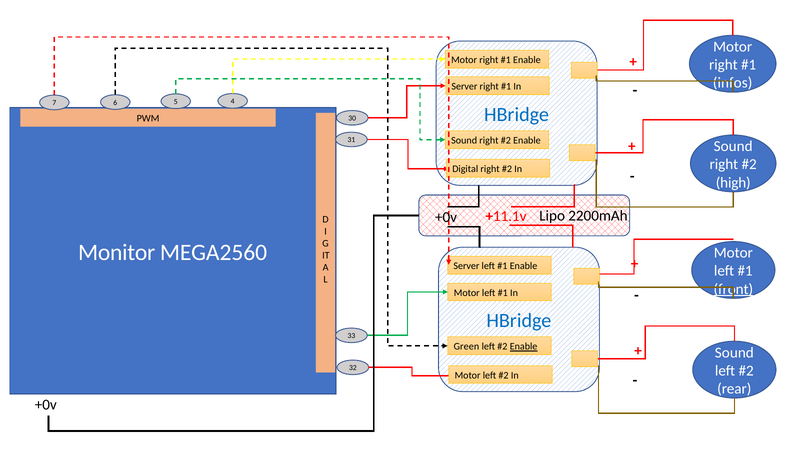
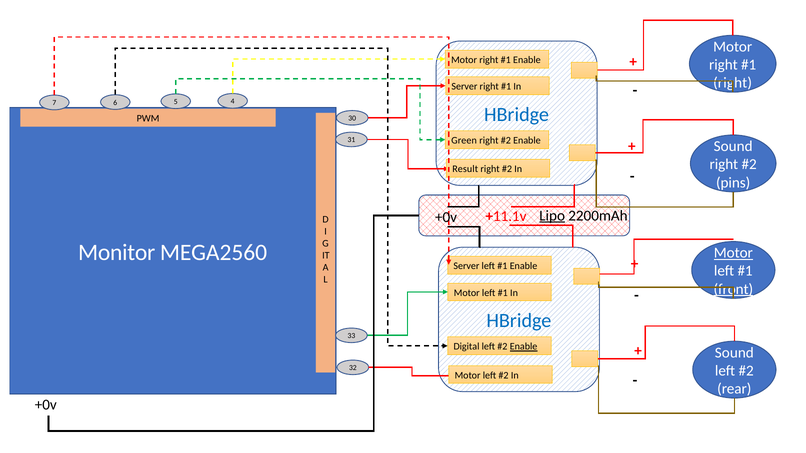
infos at (733, 83): infos -> right
Sound at (464, 141): Sound -> Green
Digital: Digital -> Result
high: high -> pins
Lipo underline: none -> present
Motor at (733, 253) underline: none -> present
Green: Green -> Digital
